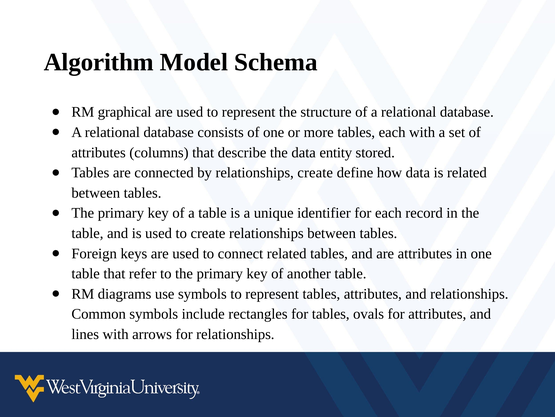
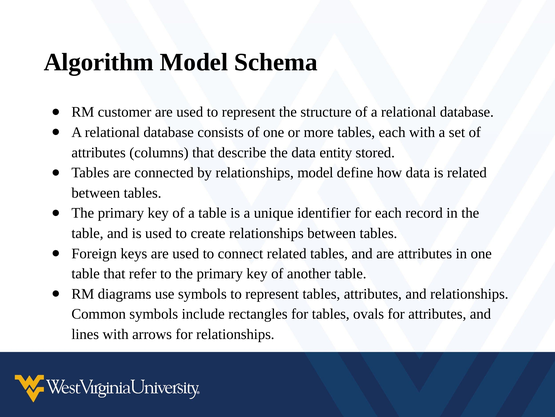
graphical: graphical -> customer
relationships create: create -> model
